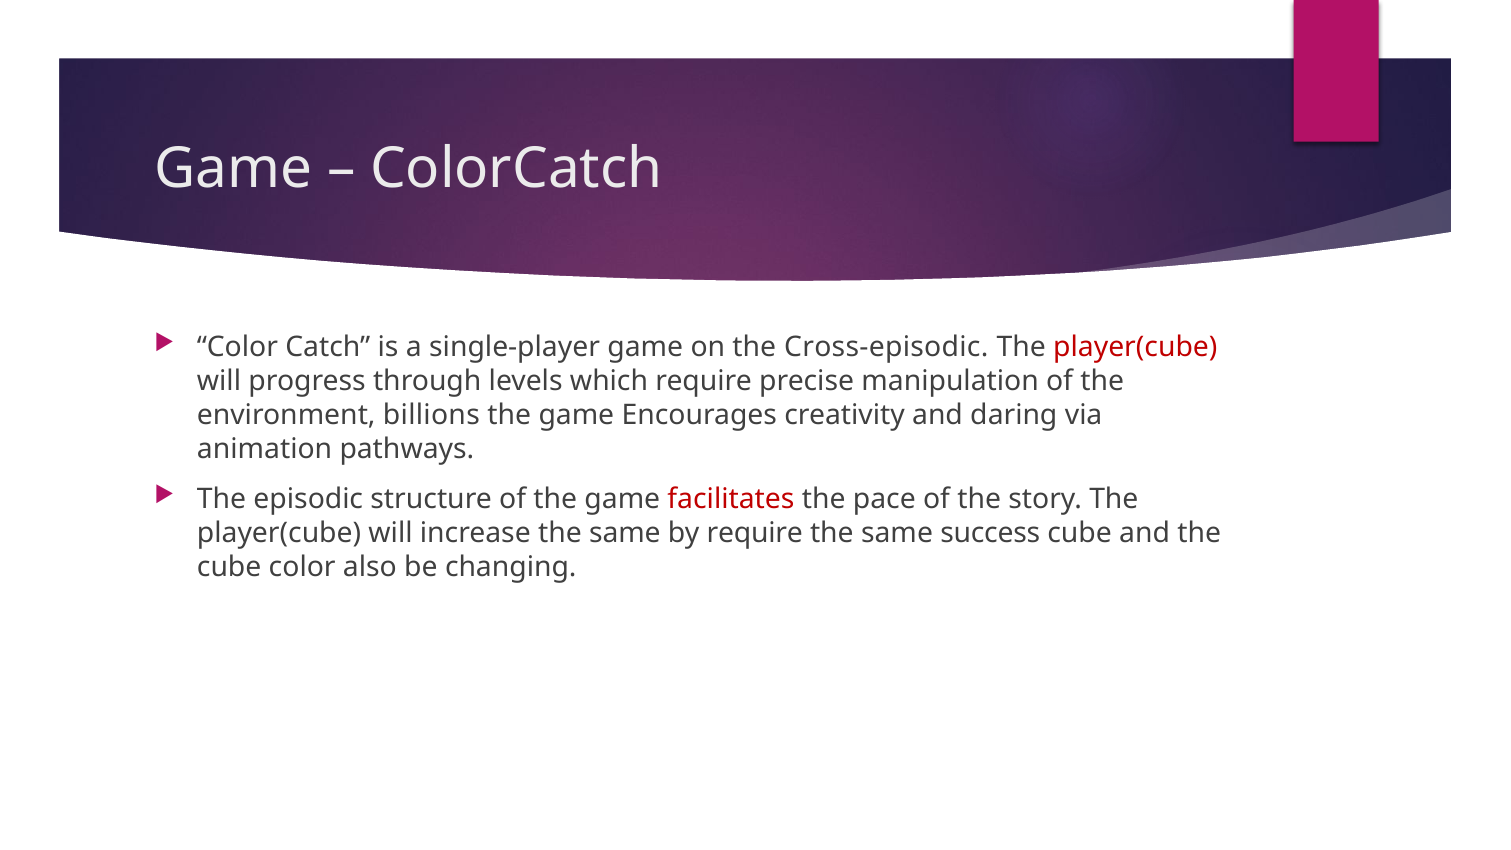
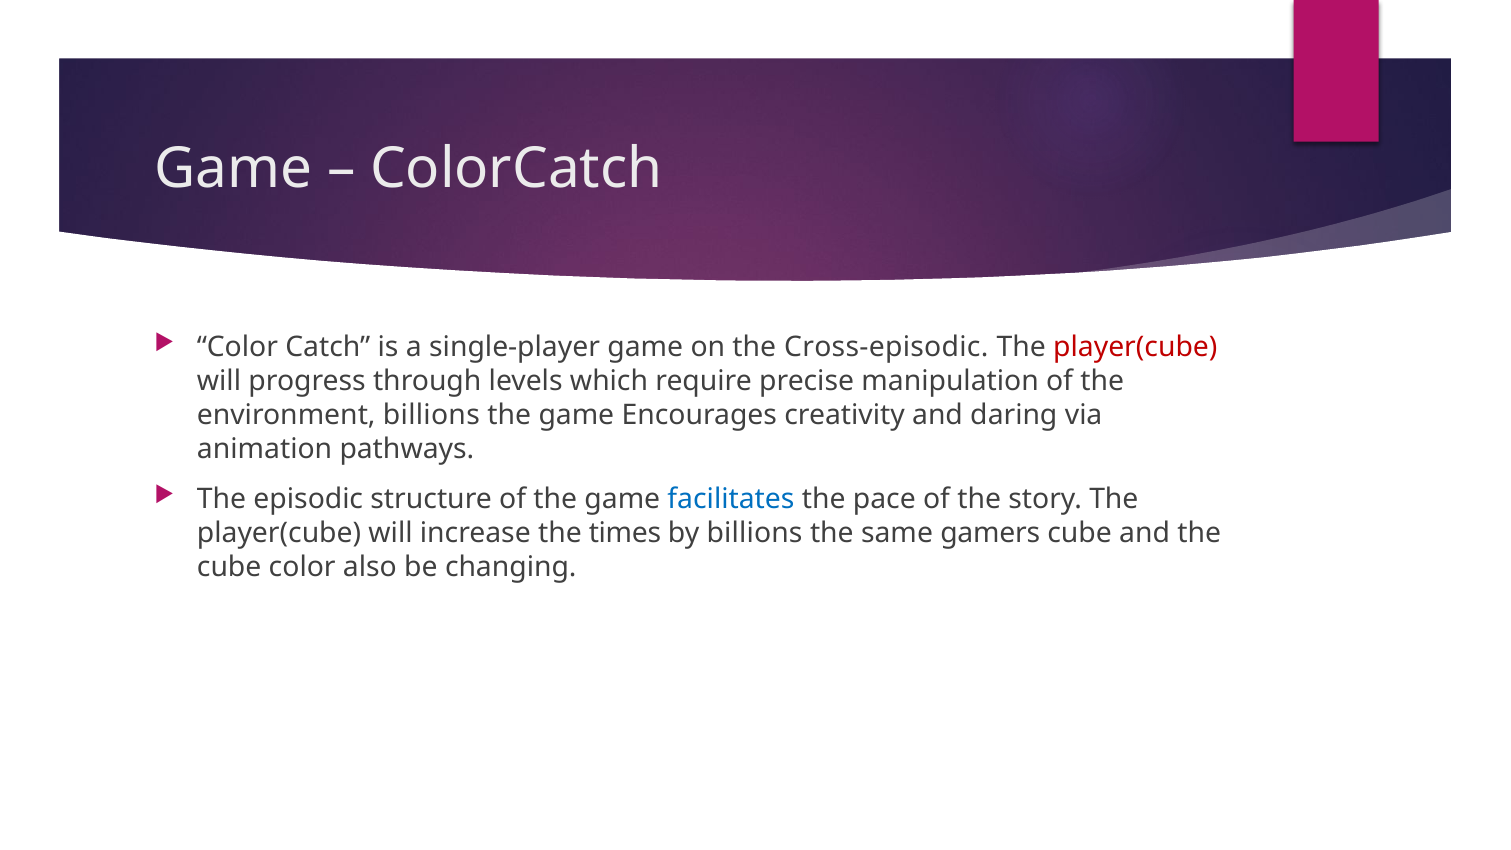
facilitates colour: red -> blue
increase the same: same -> times
by require: require -> billions
success: success -> gamers
